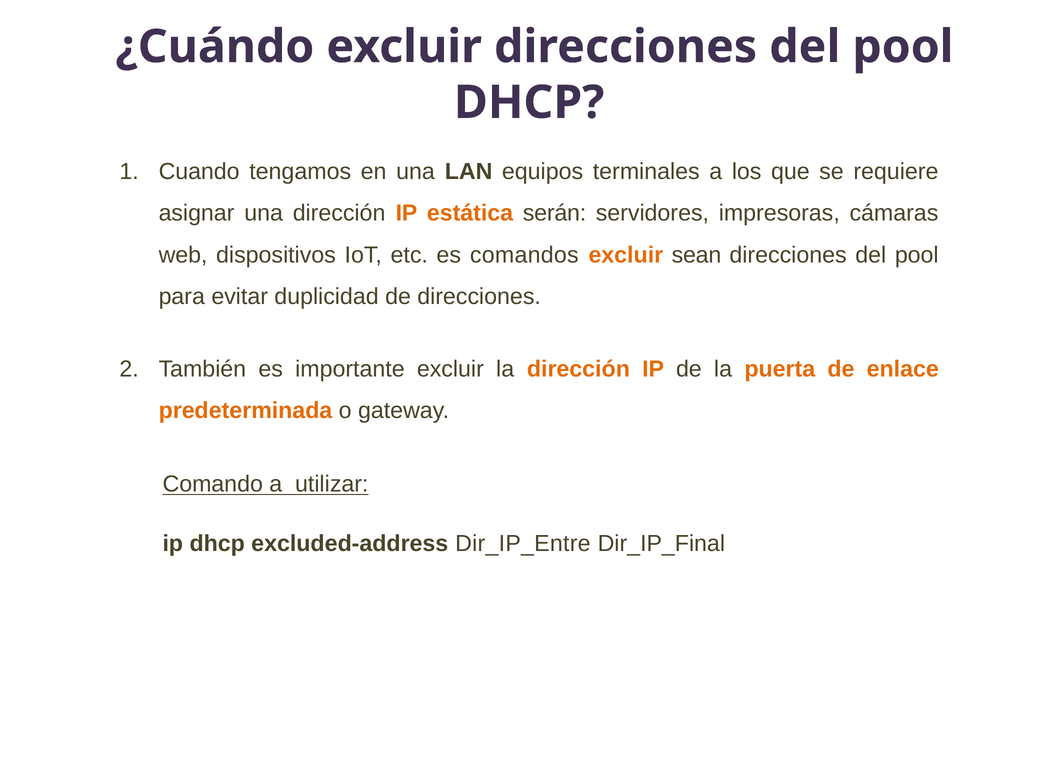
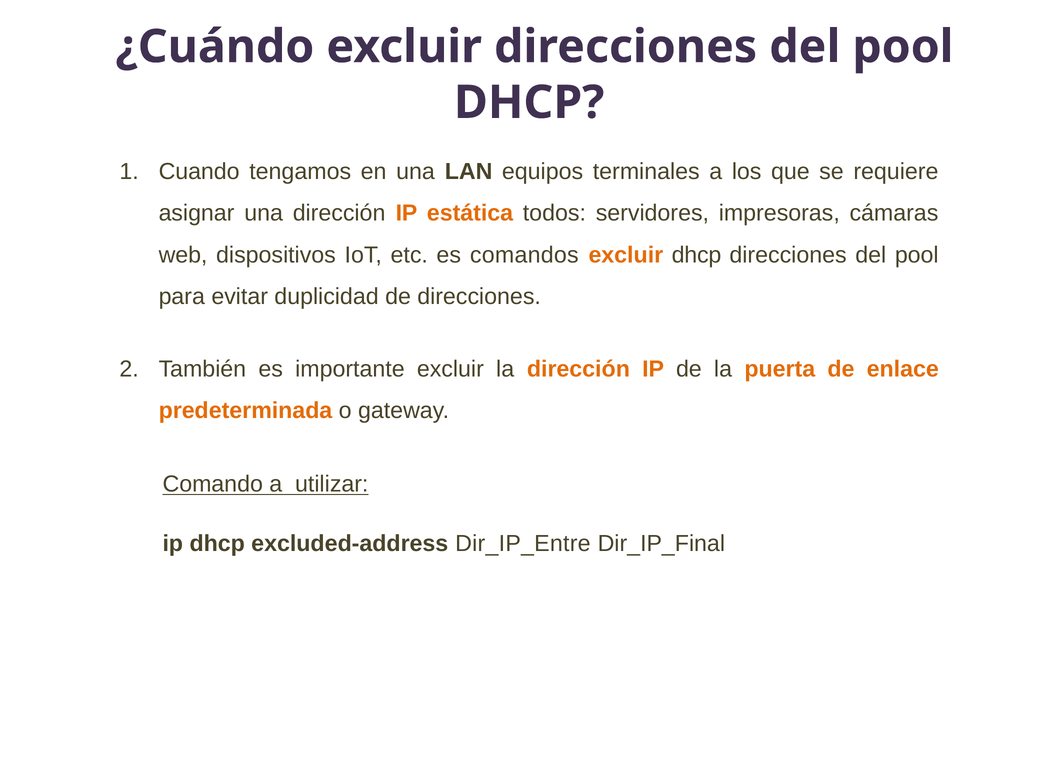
serán: serán -> todos
excluir sean: sean -> dhcp
